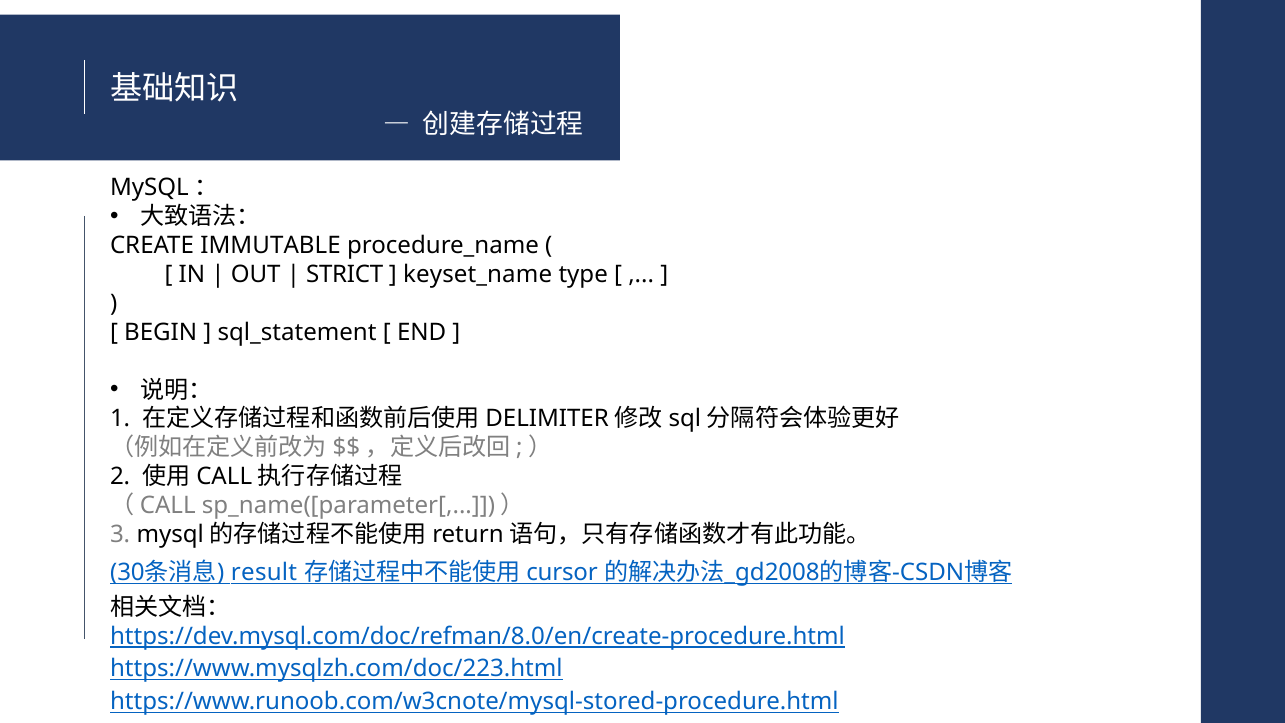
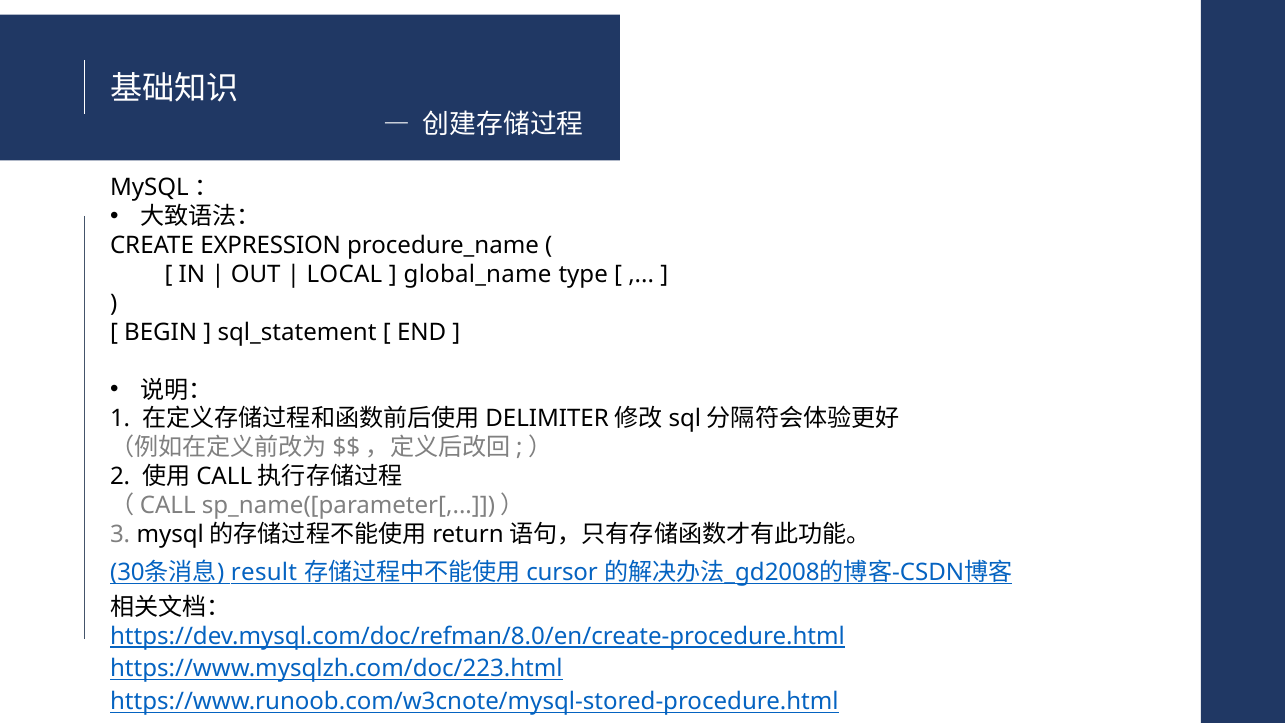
IMMUTABLE: IMMUTABLE -> EXPRESSION
STRICT: STRICT -> LOCAL
keyset_name: keyset_name -> global_name
